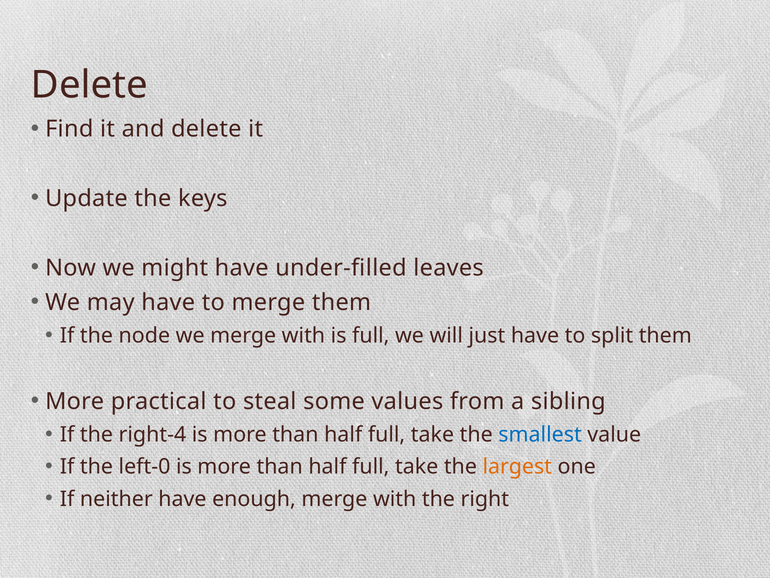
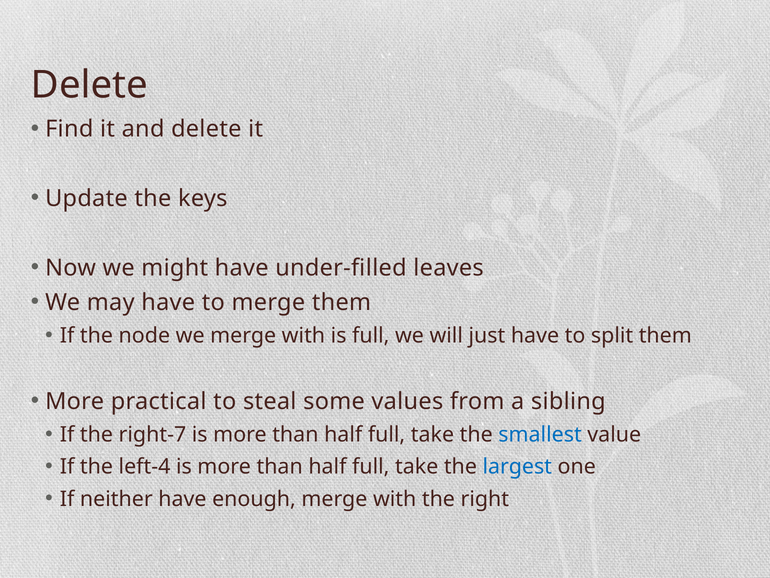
right-4: right-4 -> right-7
left-0: left-0 -> left-4
largest colour: orange -> blue
